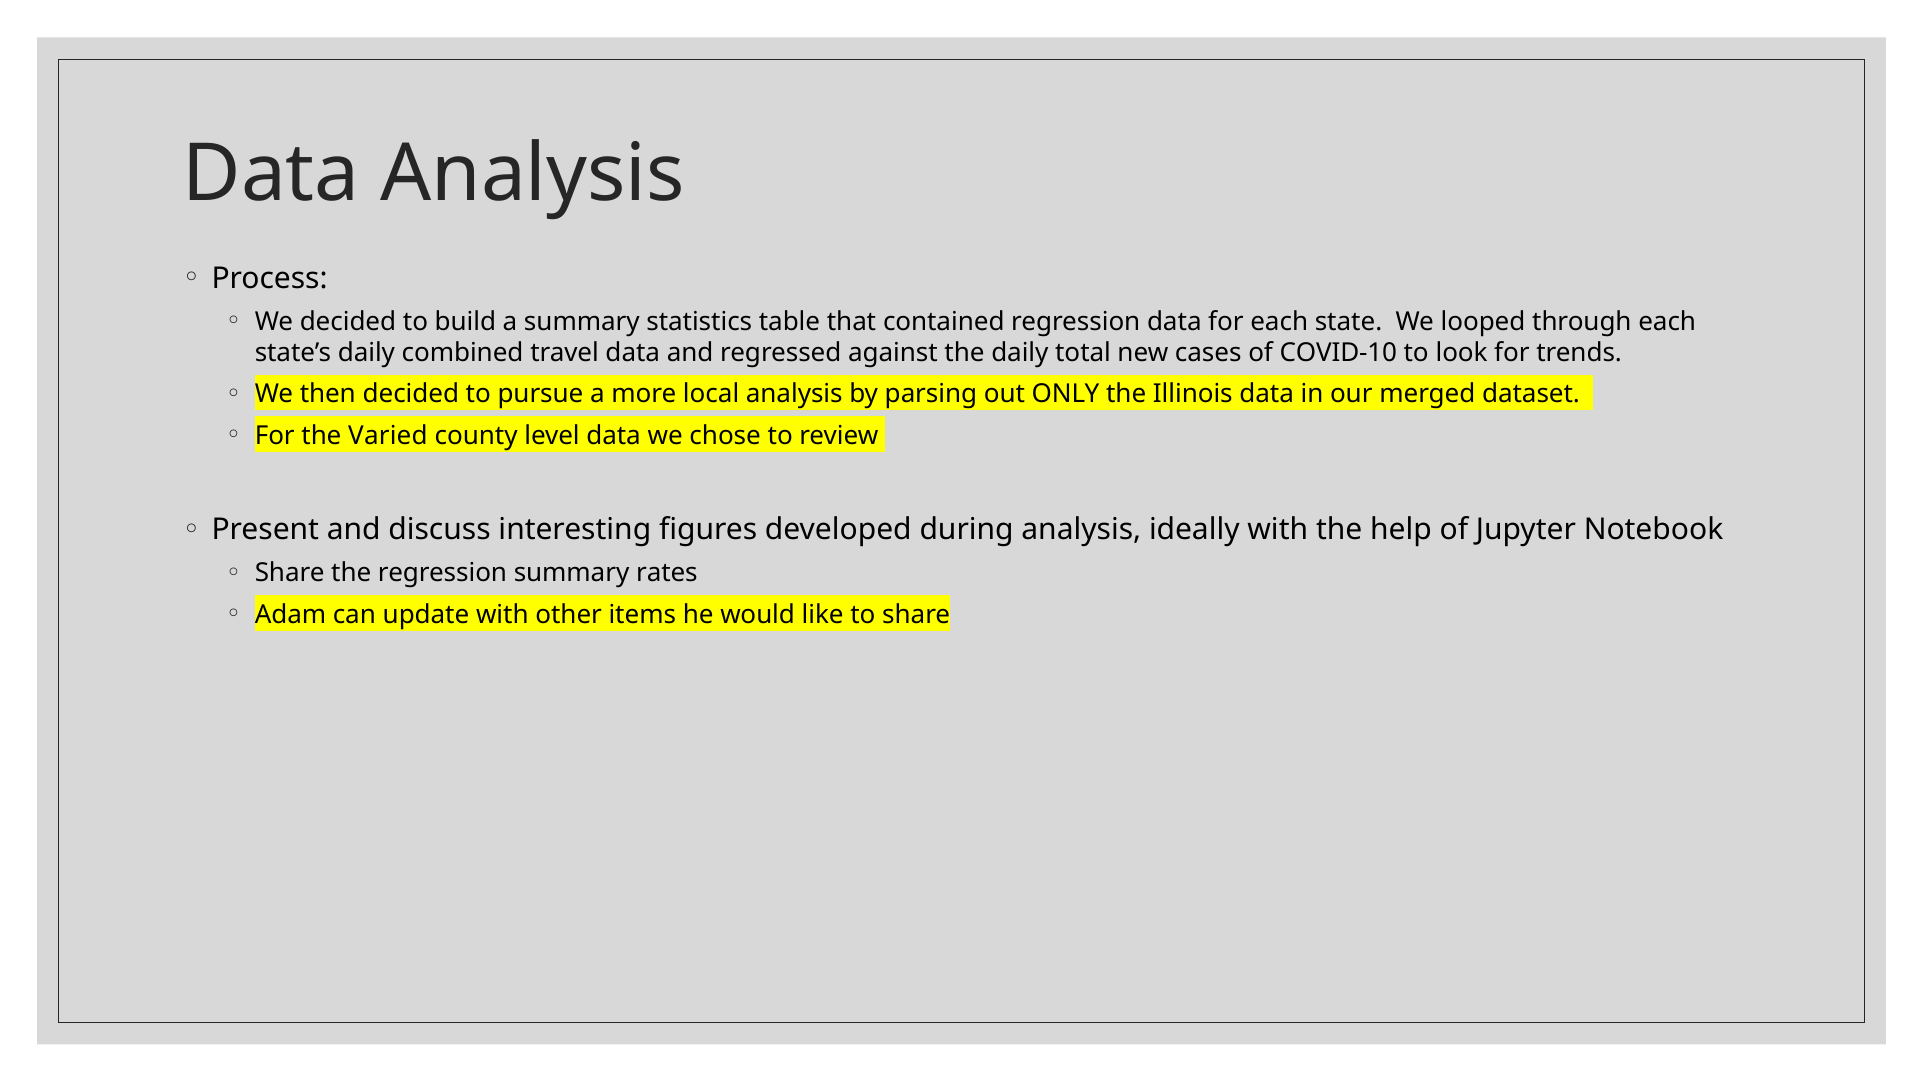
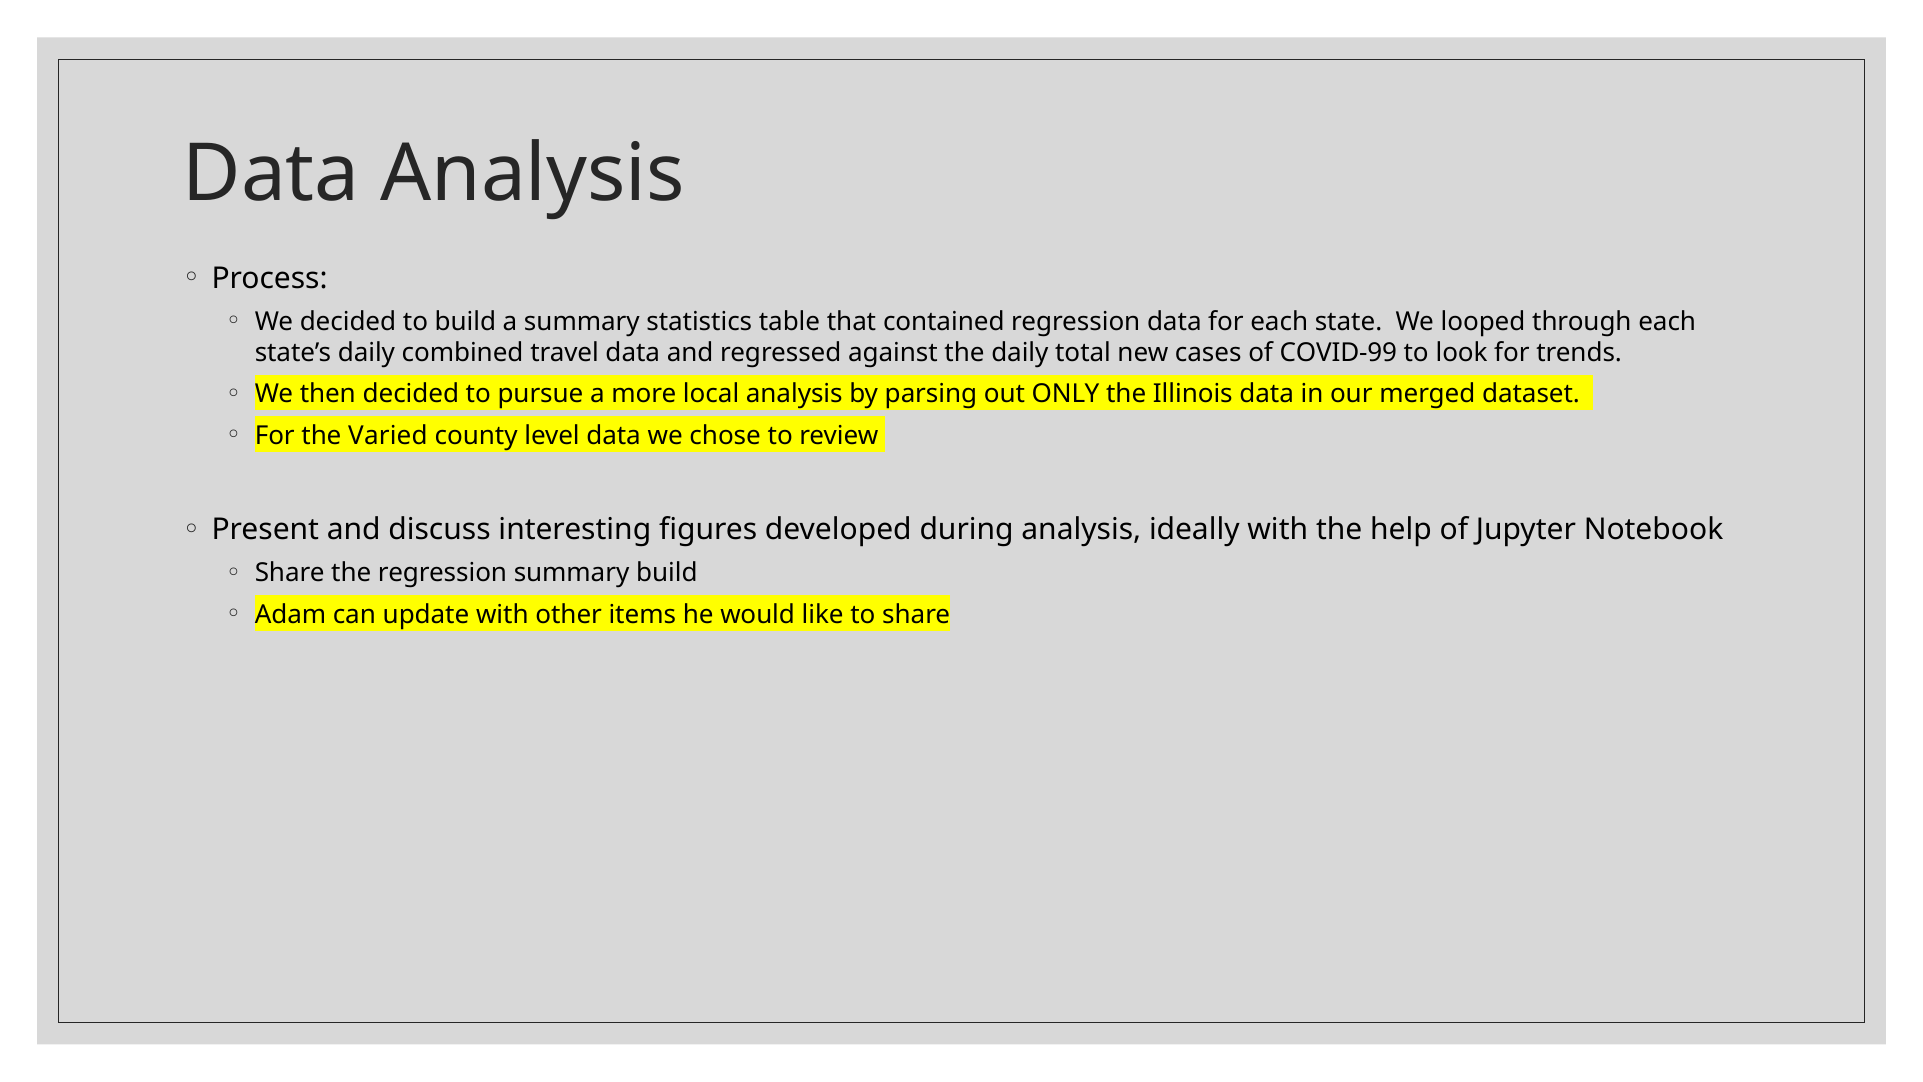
COVID-10: COVID-10 -> COVID-99
summary rates: rates -> build
